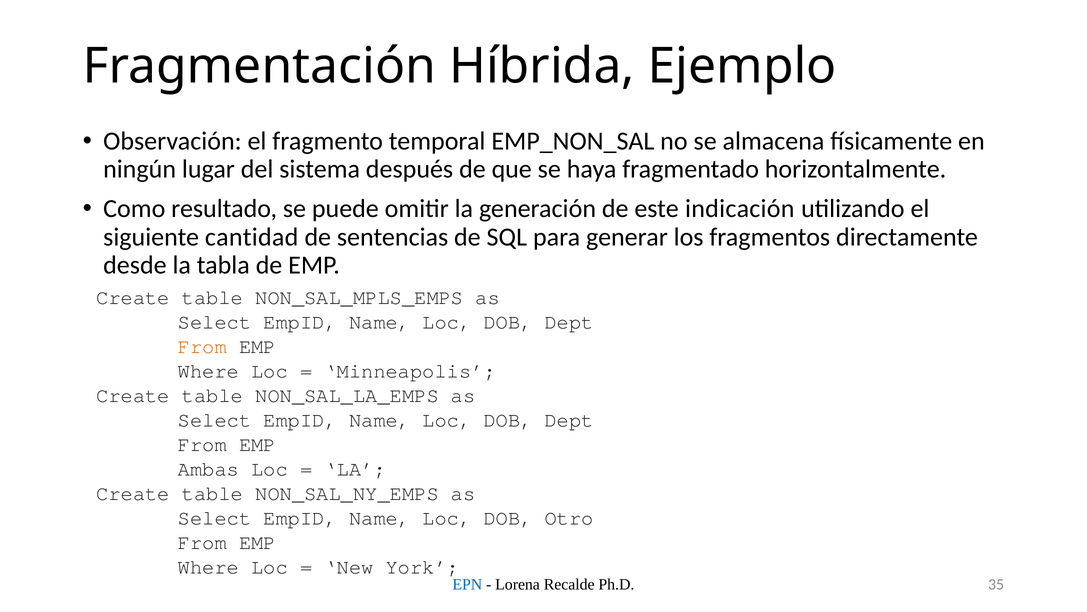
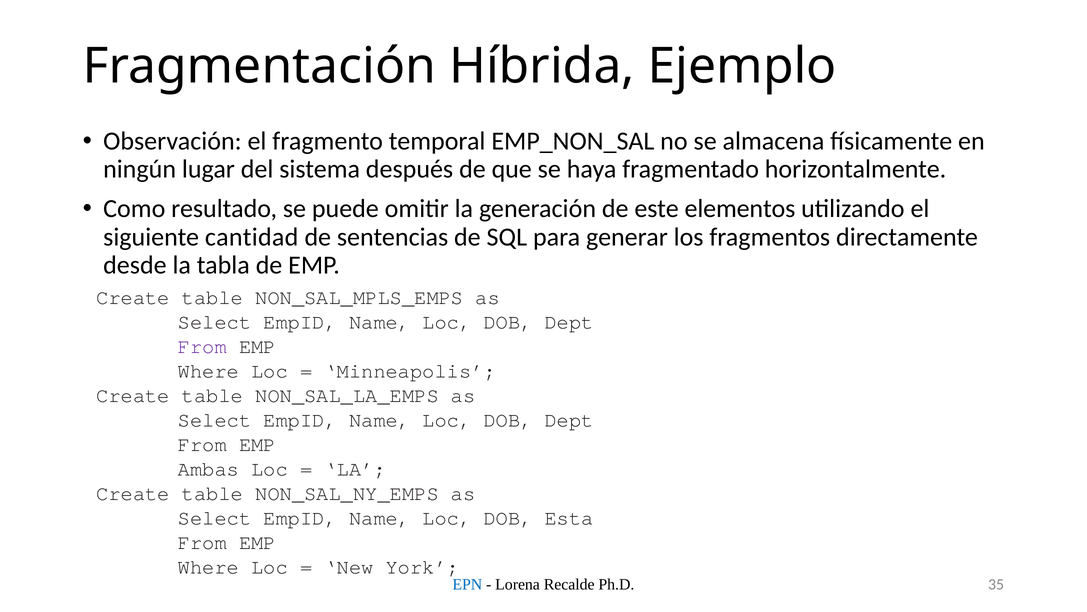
indicación: indicación -> elementos
From at (202, 346) colour: orange -> purple
Otro: Otro -> Esta
